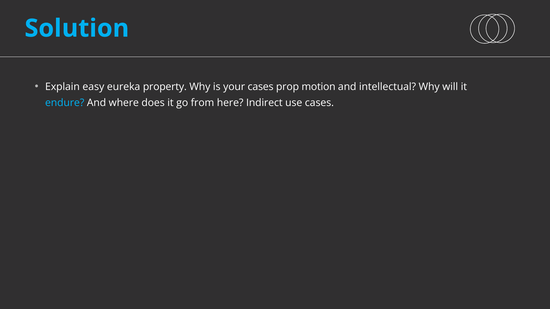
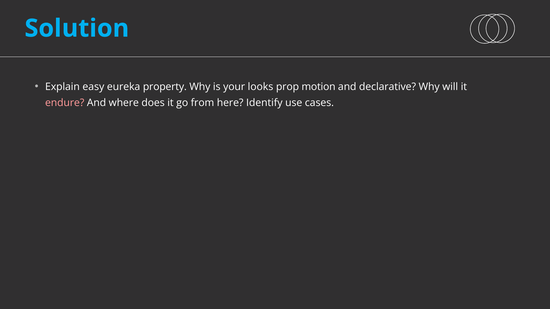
your cases: cases -> looks
intellectual: intellectual -> declarative
endure colour: light blue -> pink
Indirect: Indirect -> Identify
